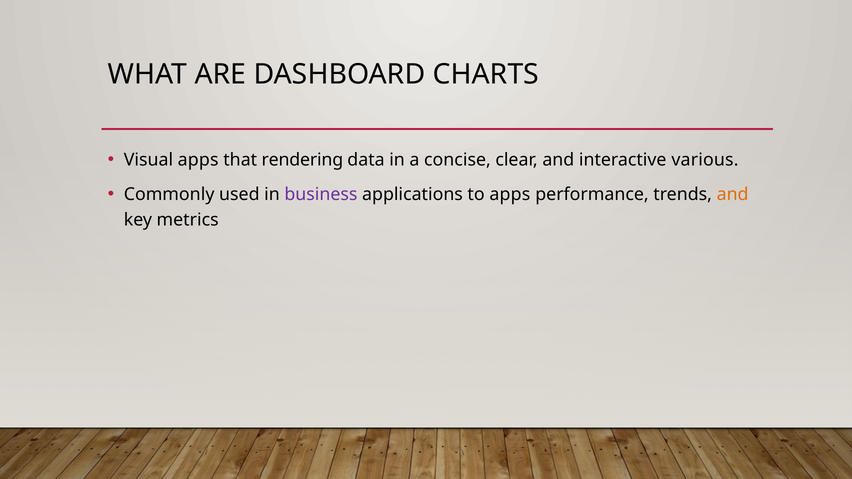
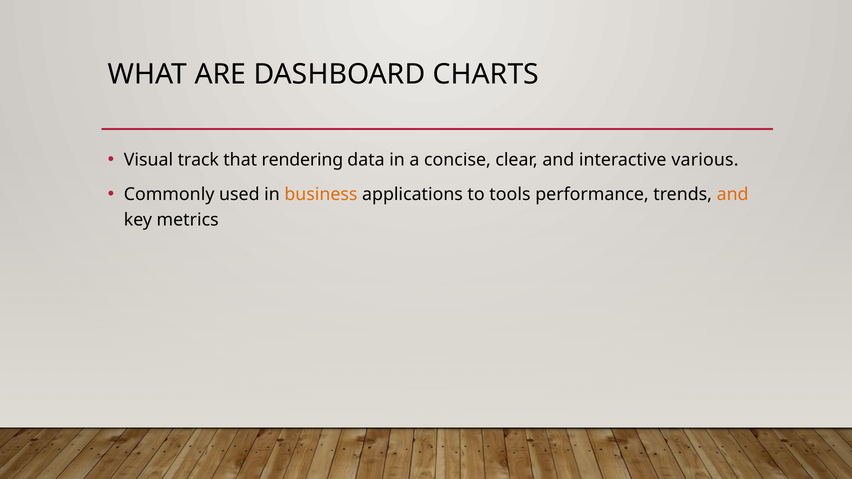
Visual apps: apps -> track
business colour: purple -> orange
to apps: apps -> tools
